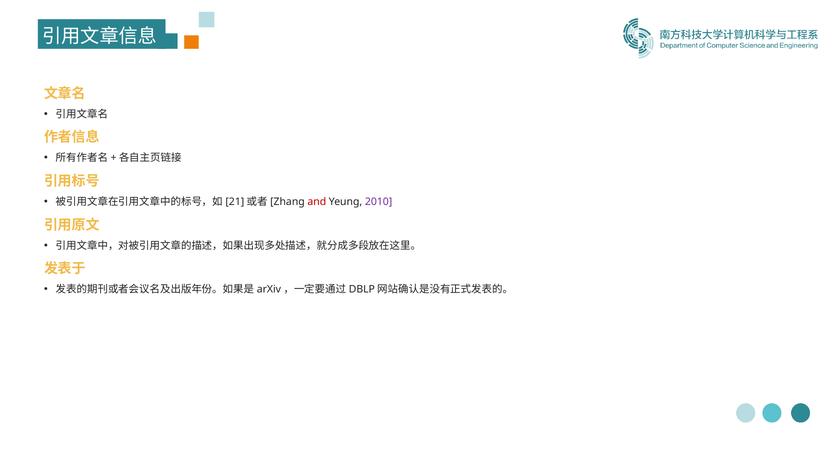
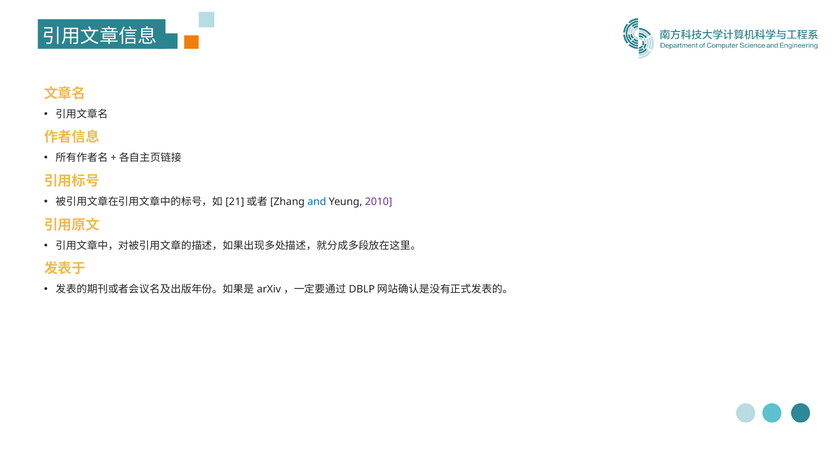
and colour: red -> blue
